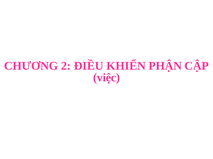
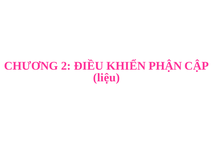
việc: việc -> liệu
